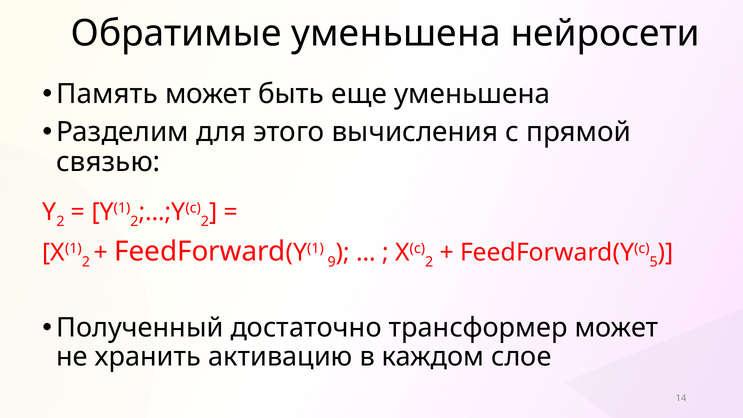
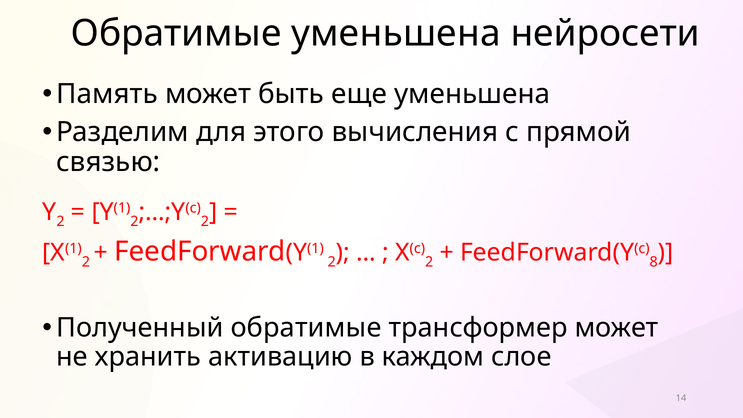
9 at (332, 262): 9 -> 2
5: 5 -> 8
Полученный достаточно: достаточно -> обратимые
